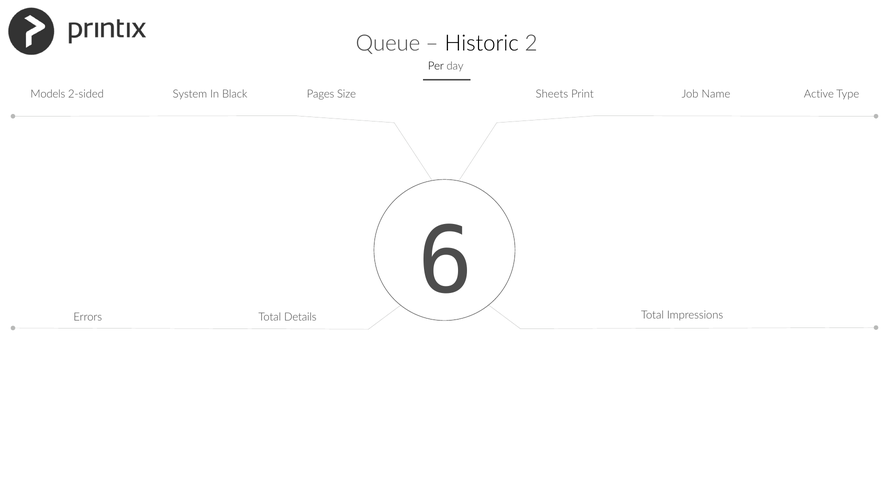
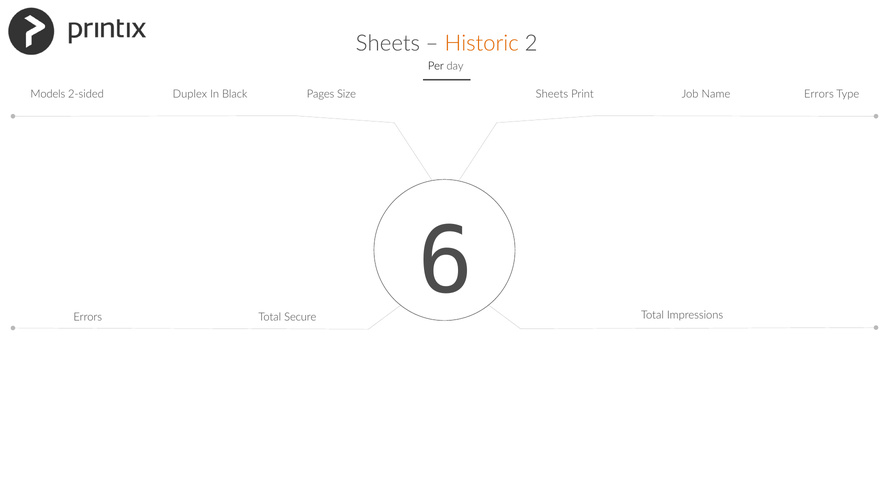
Queue at (388, 43): Queue -> Sheets
Historic colour: black -> orange
System: System -> Duplex
Print Active: Active -> Errors
Details: Details -> Secure
